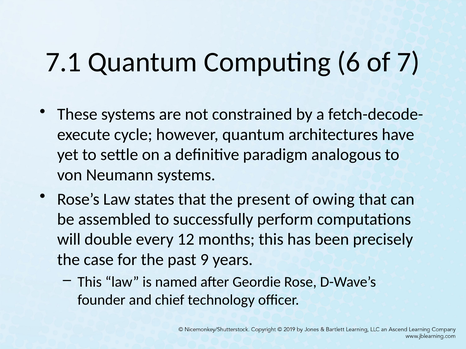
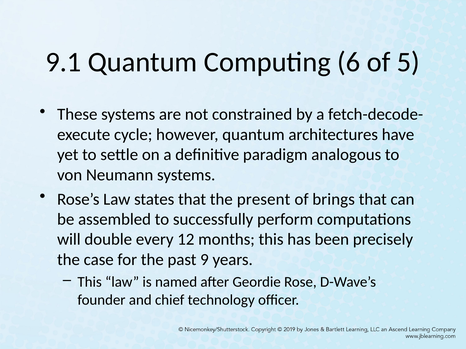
7.1: 7.1 -> 9.1
7: 7 -> 5
owing: owing -> brings
